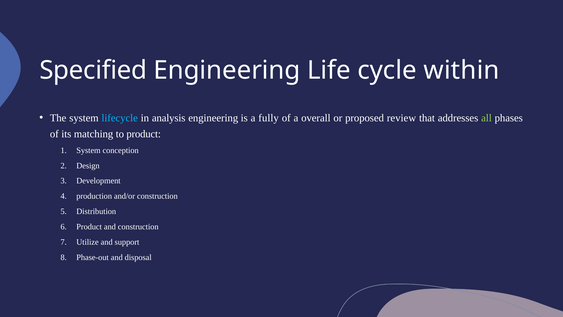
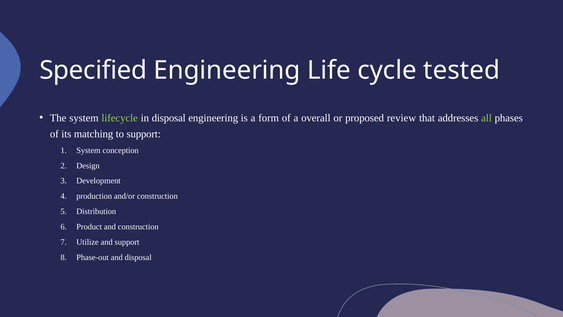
within: within -> tested
lifecycle colour: light blue -> light green
in analysis: analysis -> disposal
fully: fully -> form
to product: product -> support
